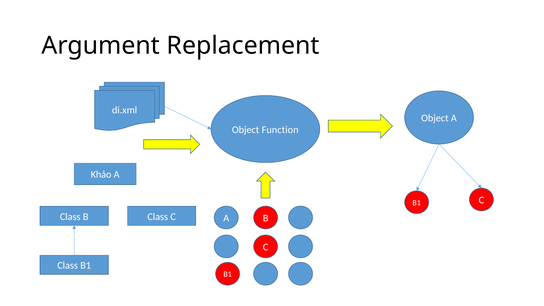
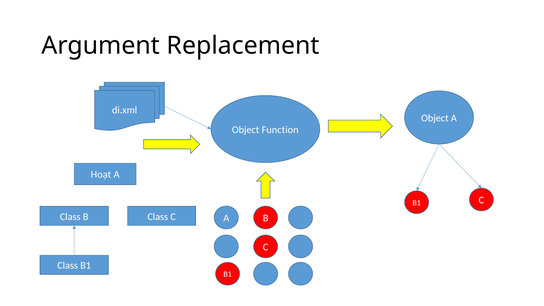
Khảo: Khảo -> Hoạt
